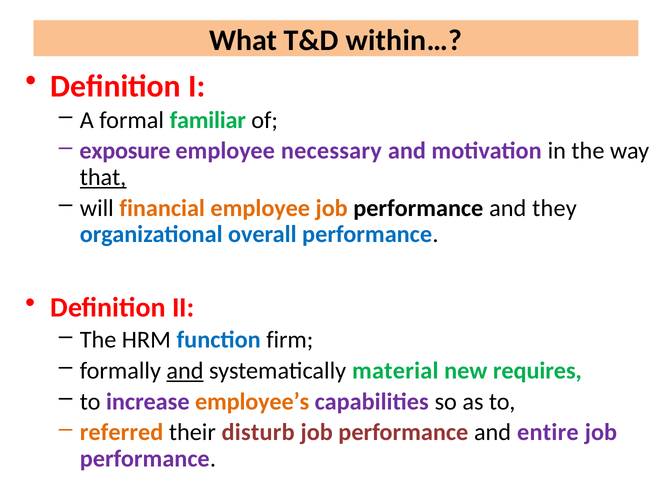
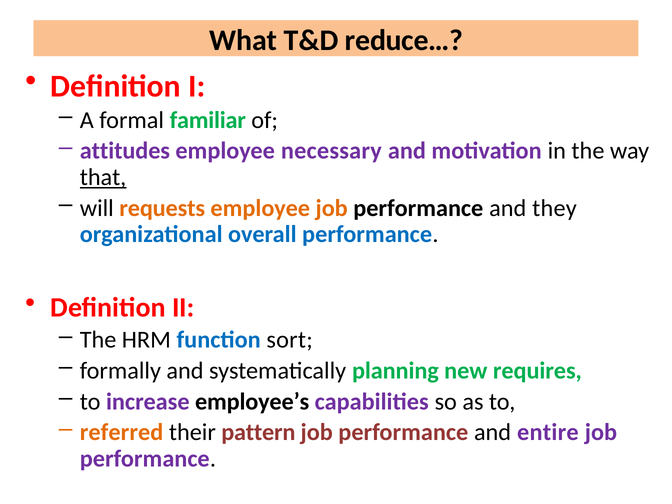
within…: within… -> reduce…
exposure: exposure -> attitudes
financial: financial -> requests
firm: firm -> sort
and at (185, 371) underline: present -> none
material: material -> planning
employee’s colour: orange -> black
disturb: disturb -> pattern
